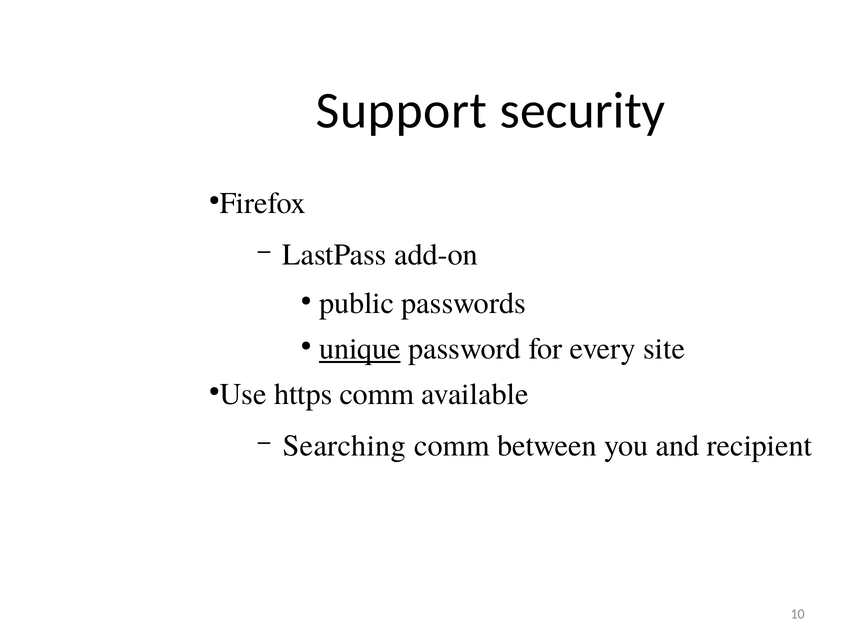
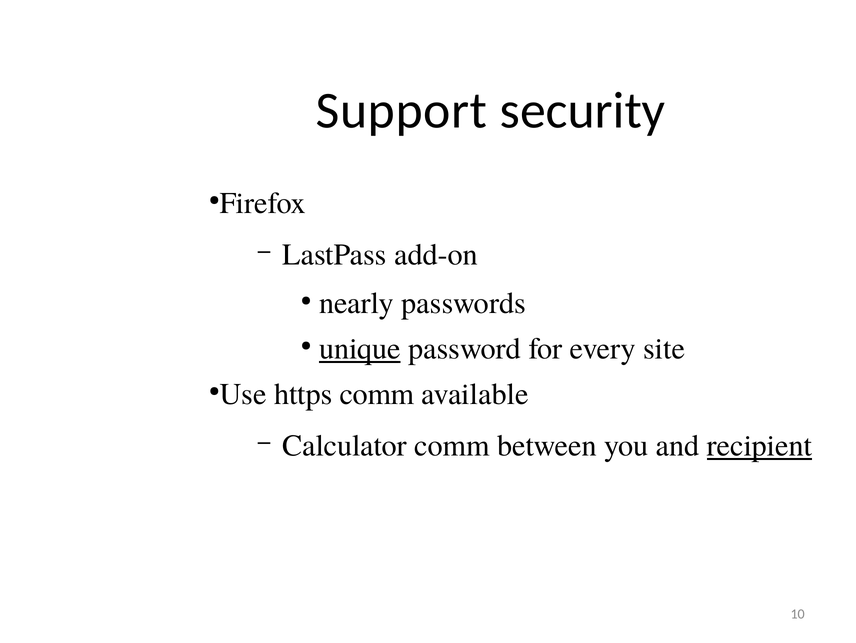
public: public -> nearly
Searching: Searching -> Calculator
recipient underline: none -> present
